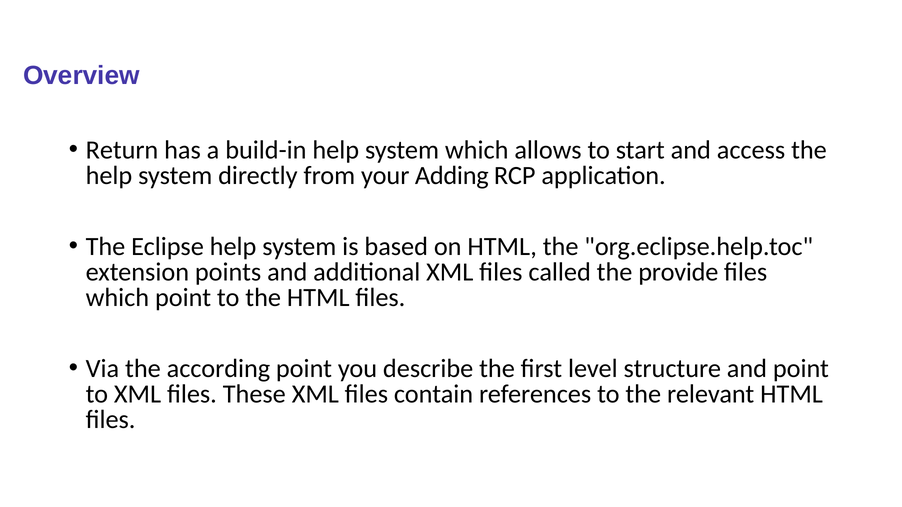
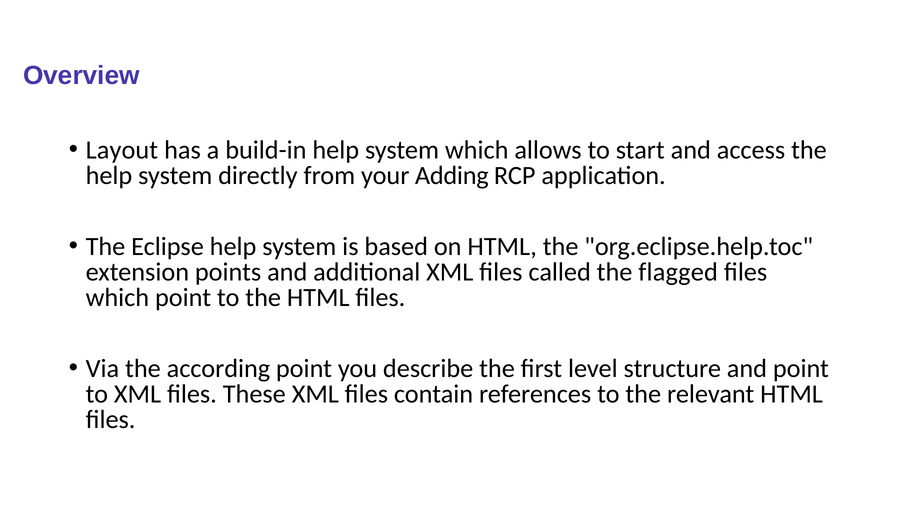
Return: Return -> Layout
provide: provide -> flagged
